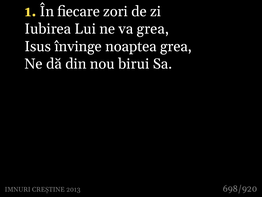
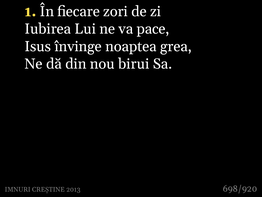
va grea: grea -> pace
